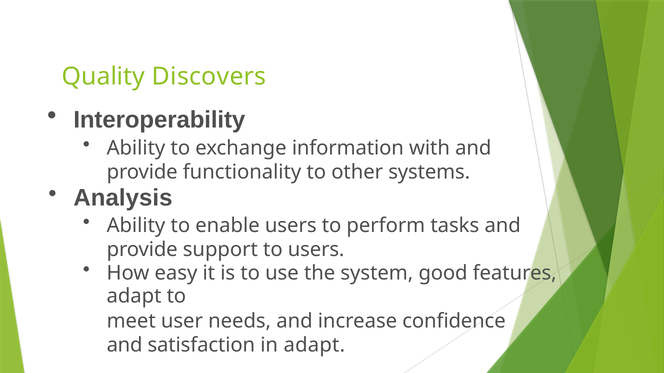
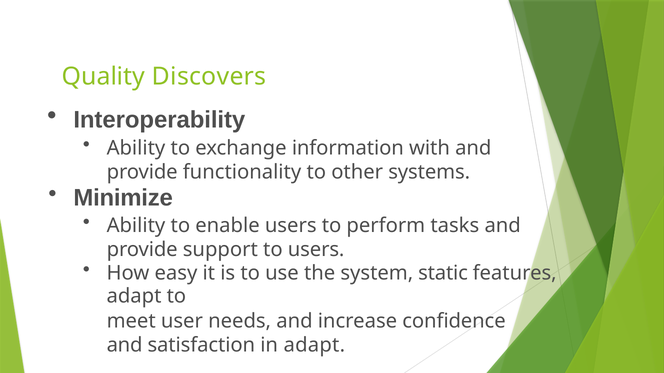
Analysis: Analysis -> Minimize
good: good -> static
